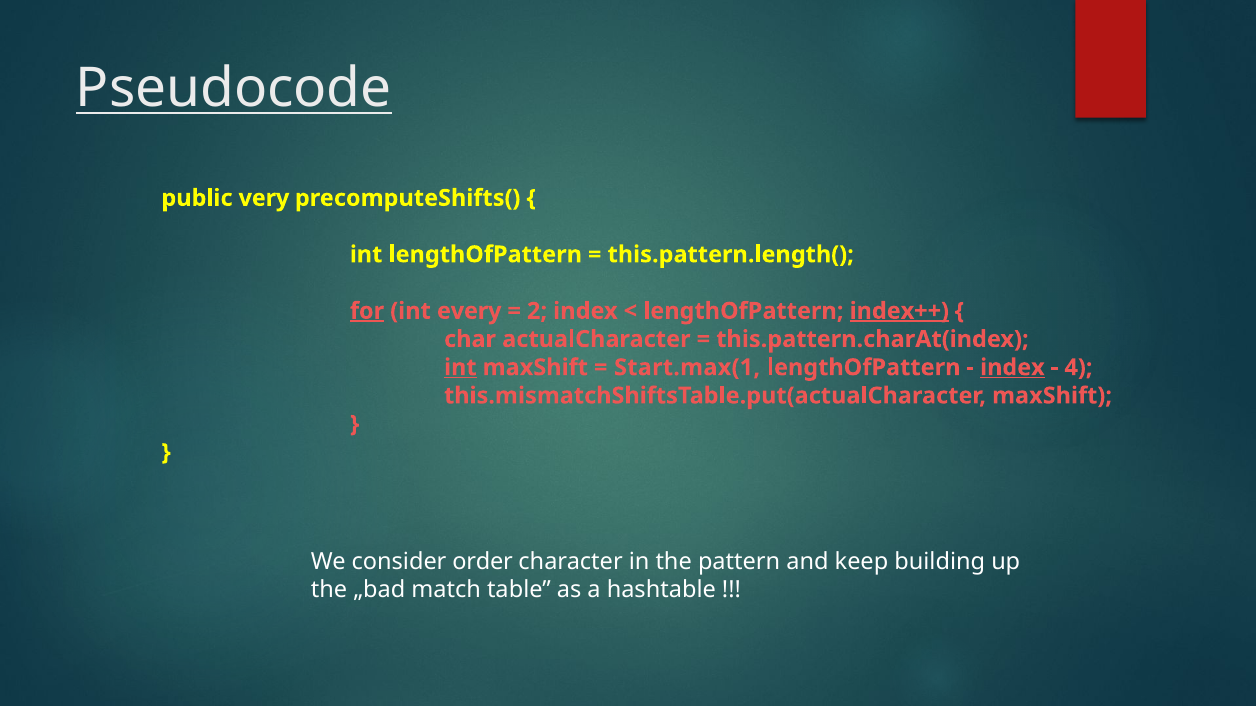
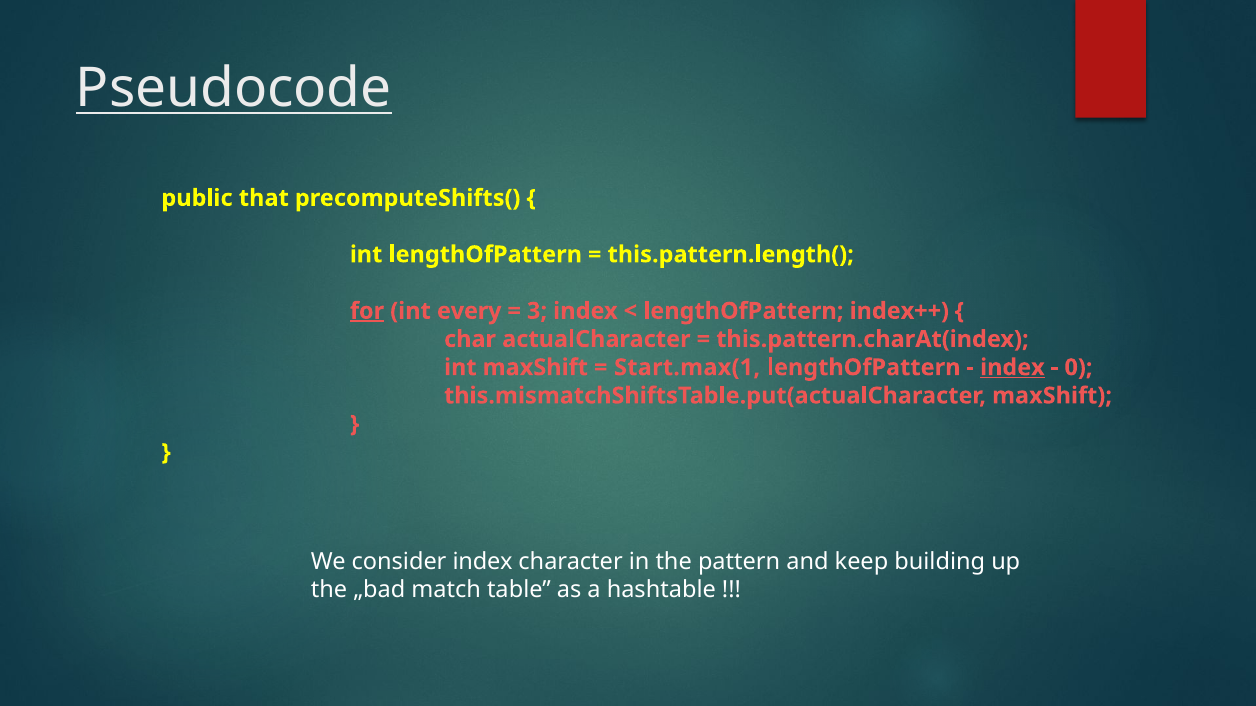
very: very -> that
2: 2 -> 3
index++ underline: present -> none
int at (460, 368) underline: present -> none
4: 4 -> 0
consider order: order -> index
